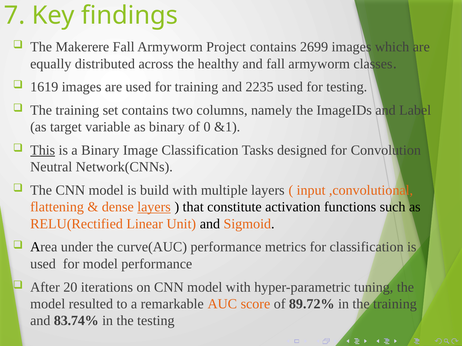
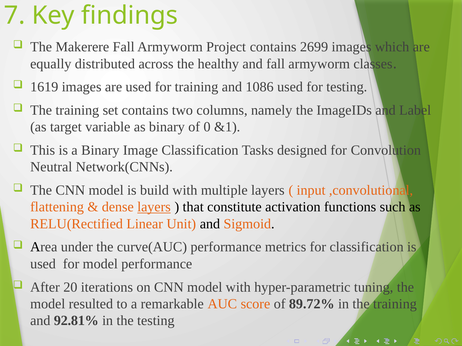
2235: 2235 -> 1086
This underline: present -> none
83.74%: 83.74% -> 92.81%
